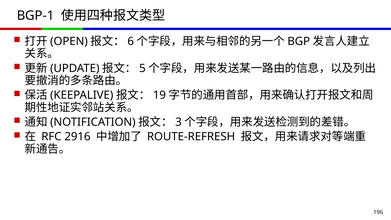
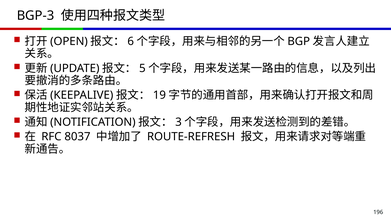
BGP-1: BGP-1 -> BGP-3
2916: 2916 -> 8037
